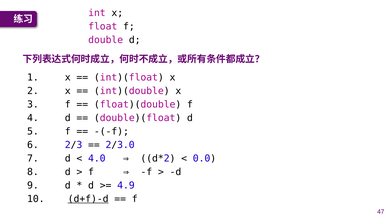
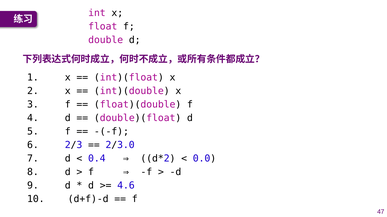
4.0: 4.0 -> 0.4
4.9: 4.9 -> 4.6
d+f)-d underline: present -> none
